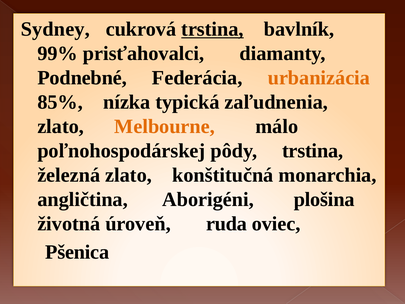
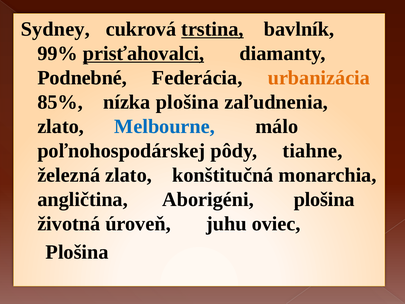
prisťahovalci underline: none -> present
nízka typická: typická -> plošina
Melbourne colour: orange -> blue
pôdy trstina: trstina -> tiahne
ruda: ruda -> juhu
Pšenica at (77, 252): Pšenica -> Plošina
